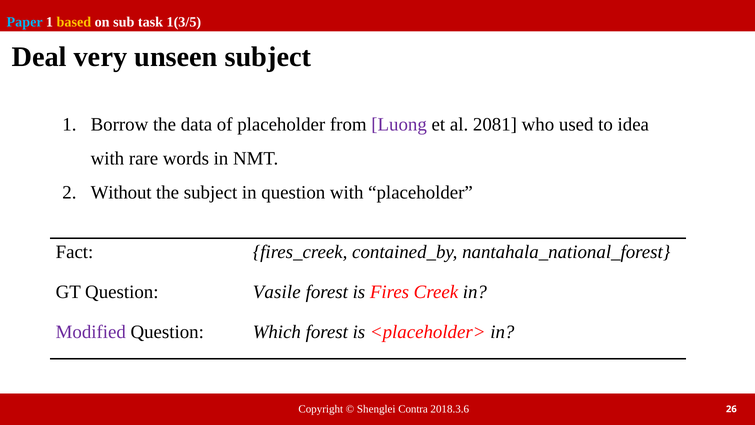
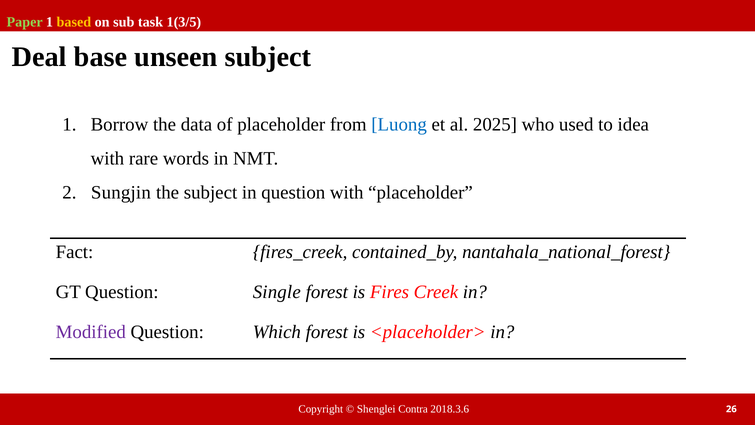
Paper colour: light blue -> light green
very: very -> base
Luong colour: purple -> blue
2081: 2081 -> 2025
Without: Without -> Sungjin
Vasile: Vasile -> Single
